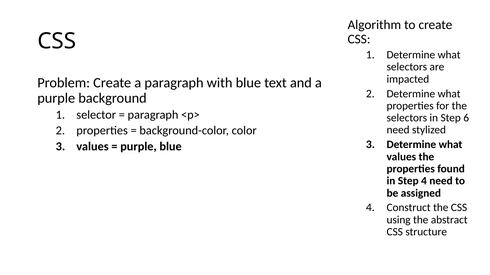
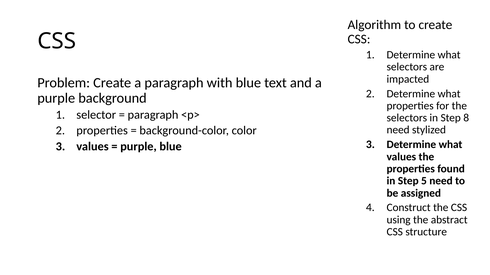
6: 6 -> 8
Step 4: 4 -> 5
